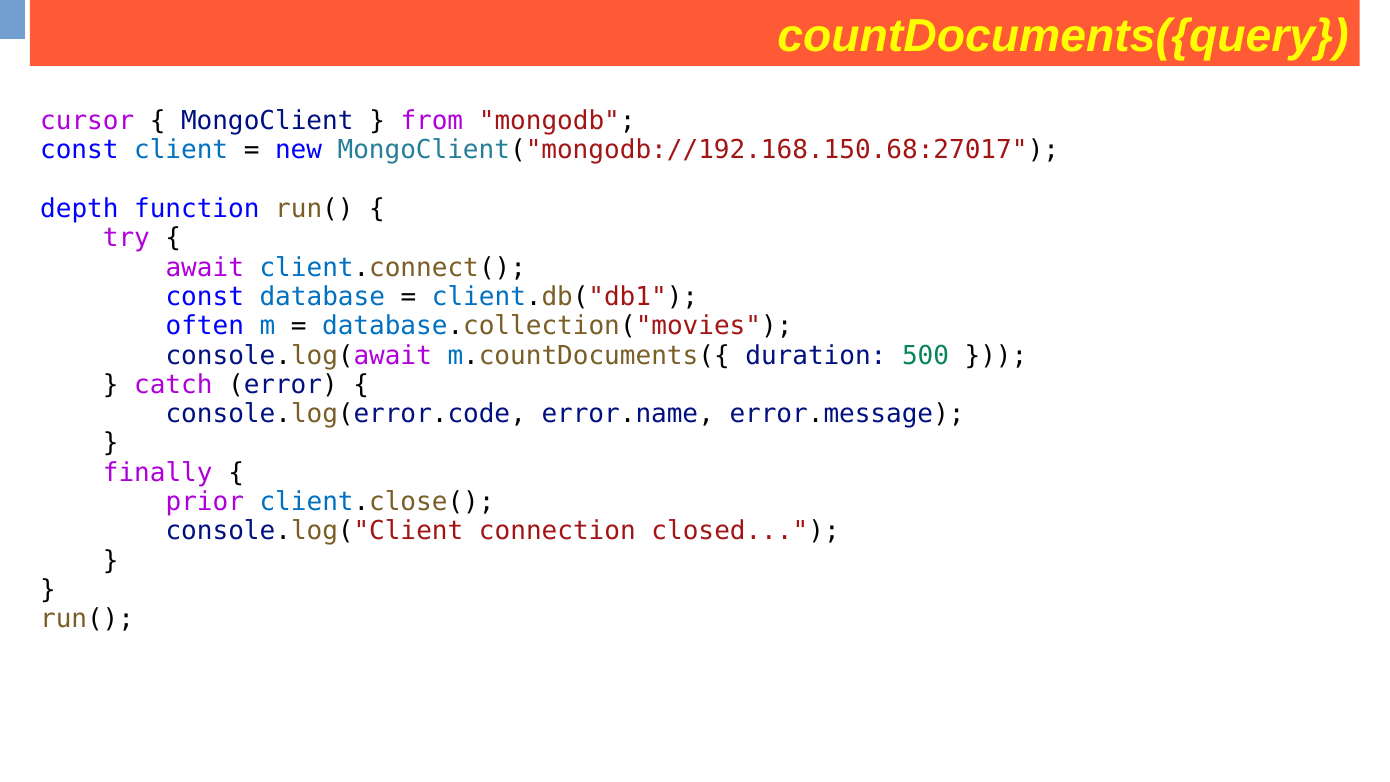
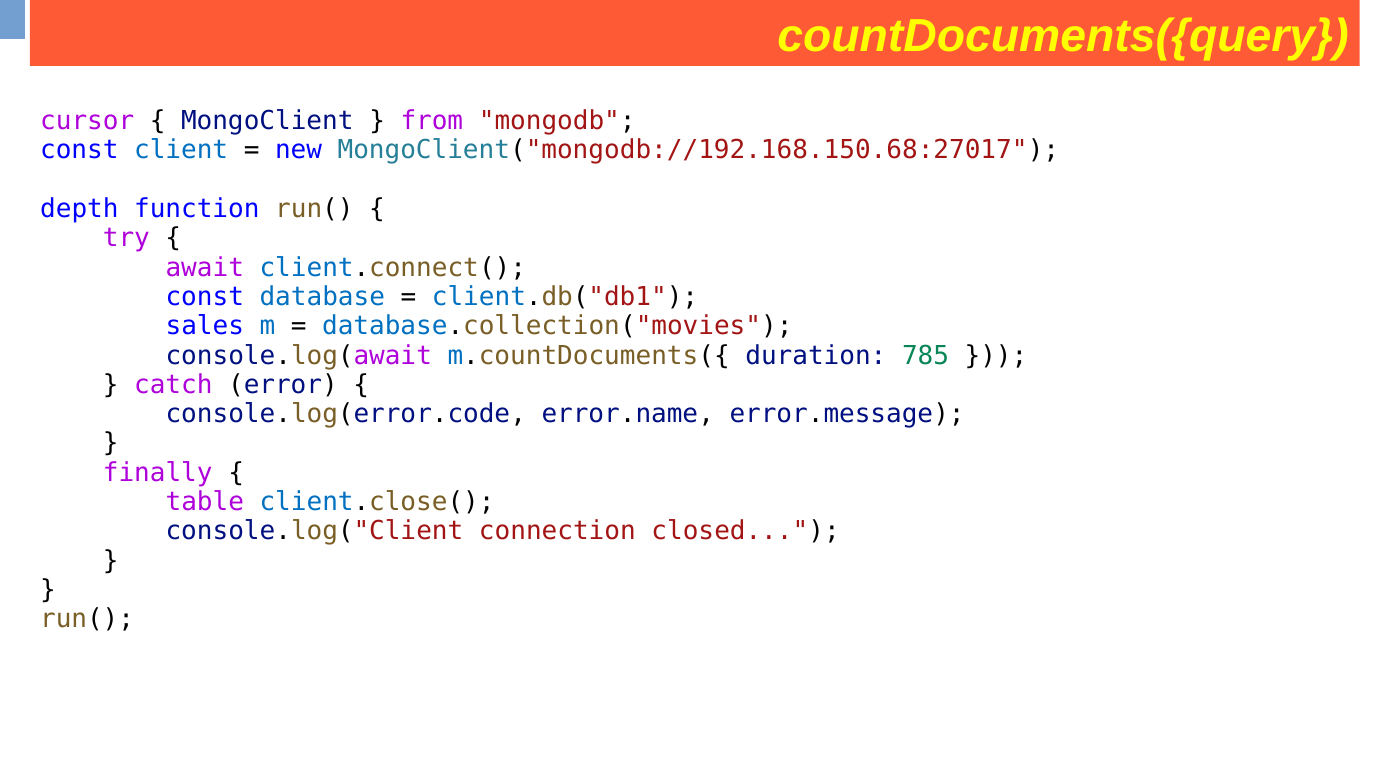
often: often -> sales
500: 500 -> 785
prior: prior -> table
